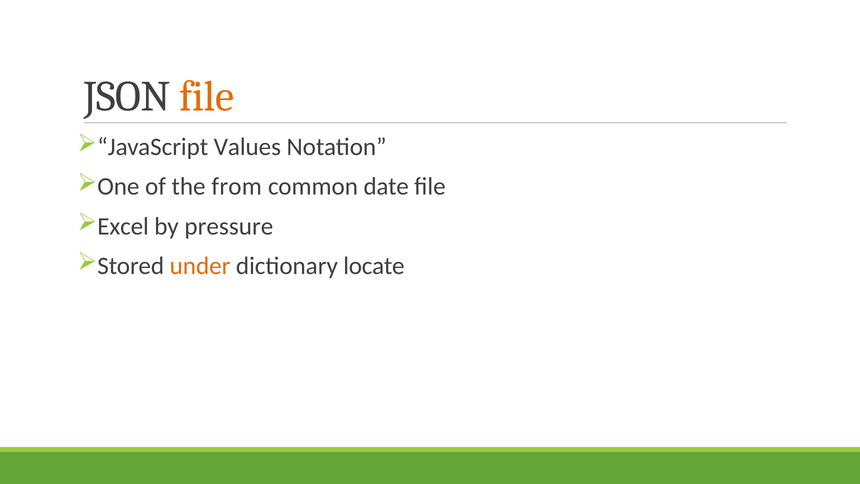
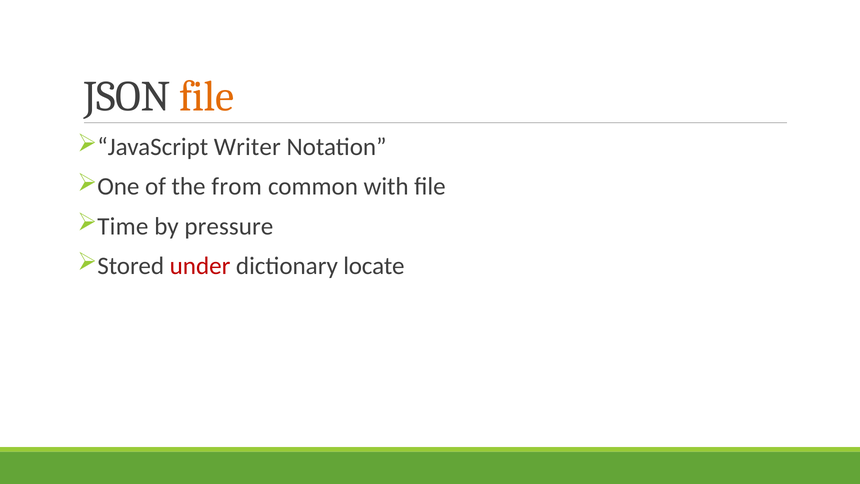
Values: Values -> Writer
date: date -> with
Excel: Excel -> Time
under colour: orange -> red
